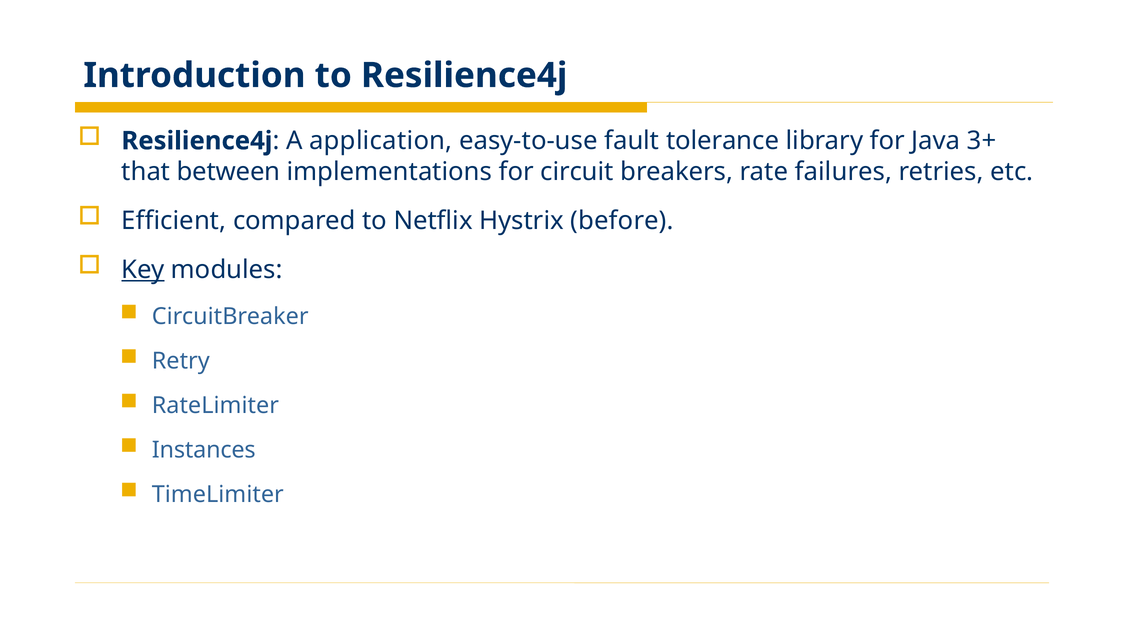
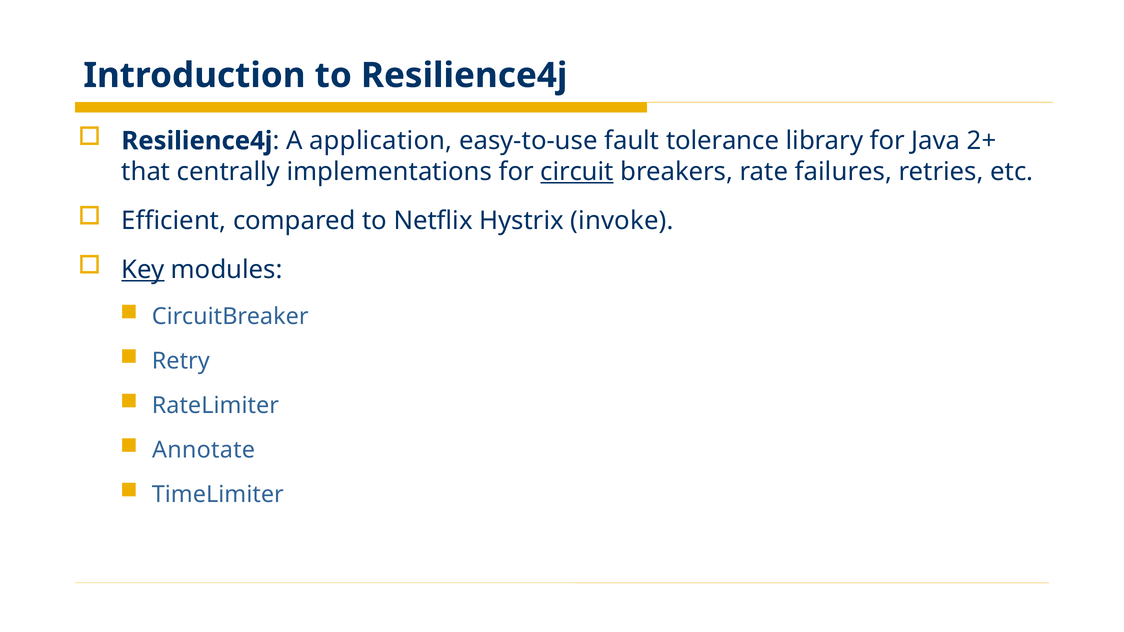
3+: 3+ -> 2+
between: between -> centrally
circuit underline: none -> present
before: before -> invoke
Instances: Instances -> Annotate
